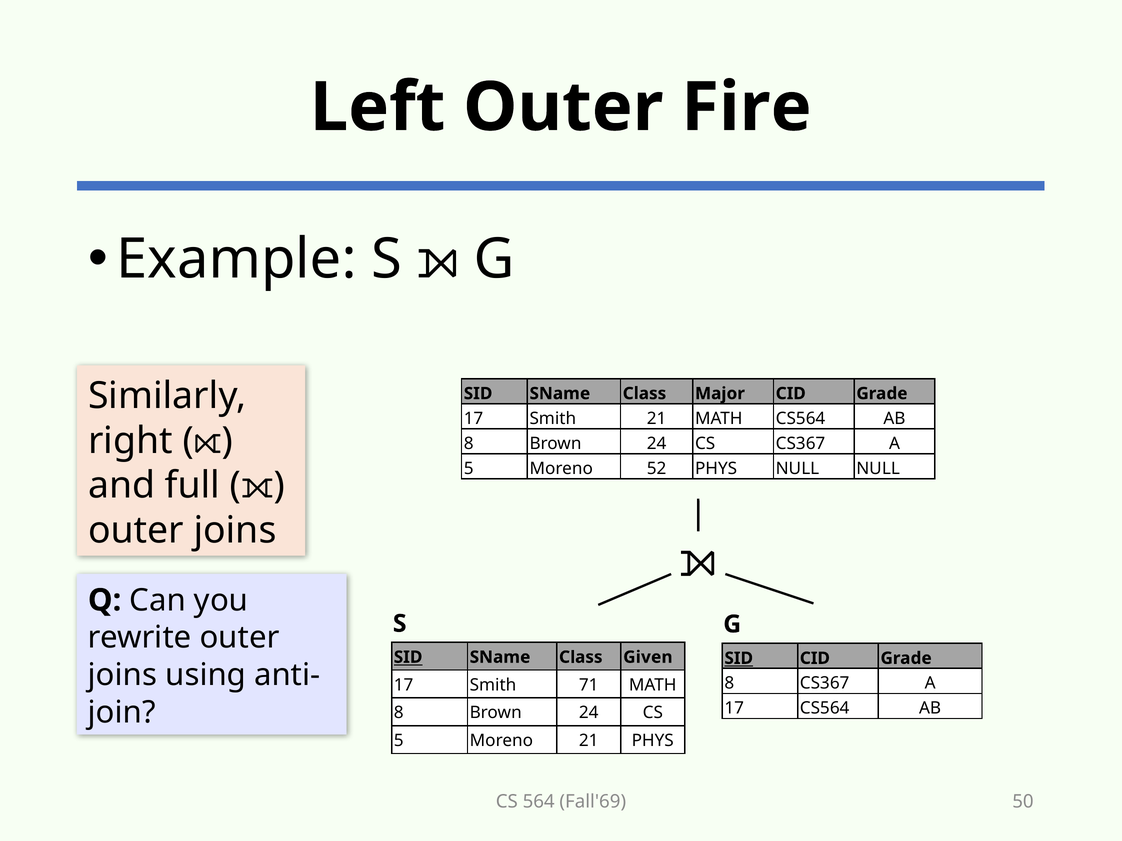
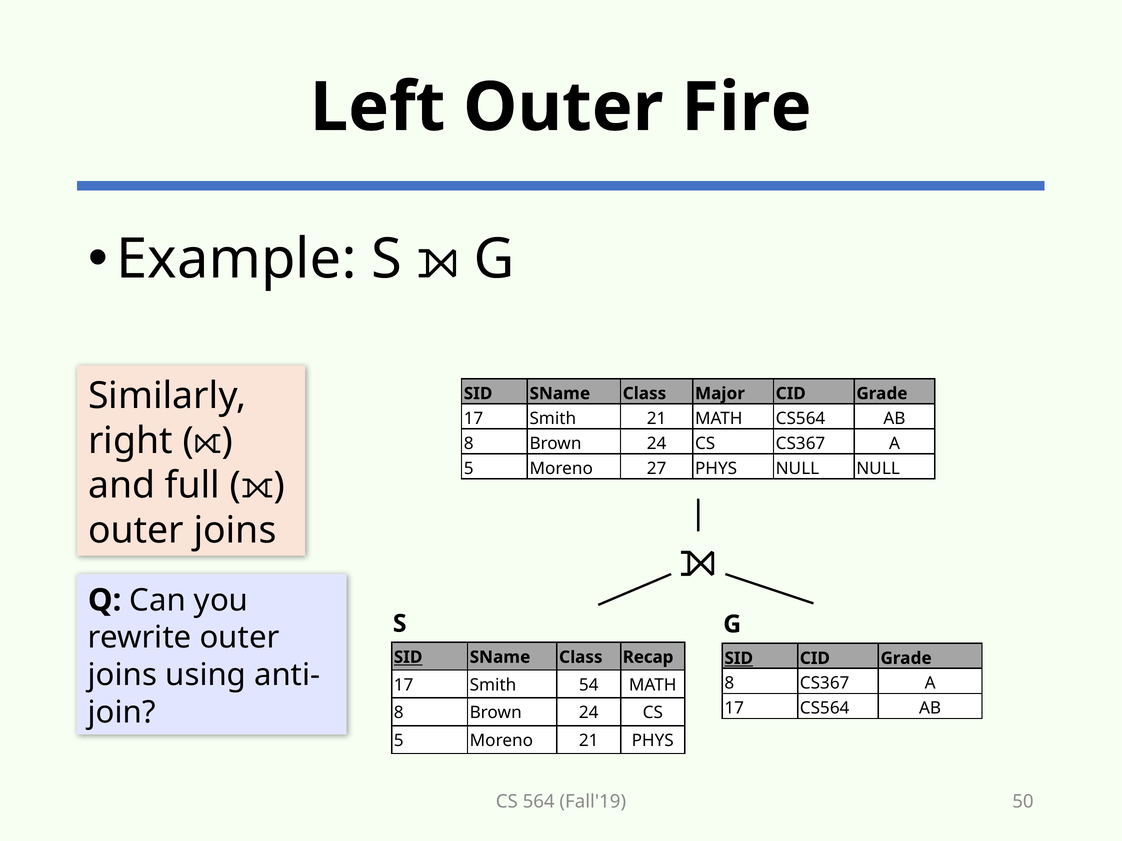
52: 52 -> 27
Given: Given -> Recap
71: 71 -> 54
Fall'69: Fall'69 -> Fall'19
